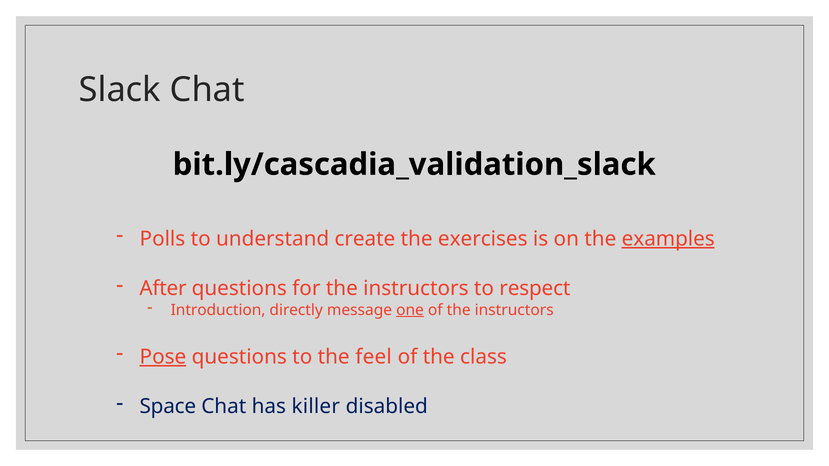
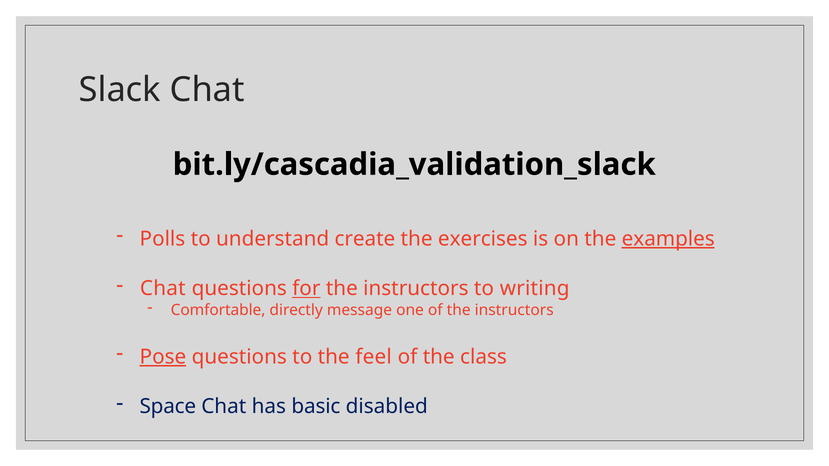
After at (163, 289): After -> Chat
for underline: none -> present
respect: respect -> writing
Introduction: Introduction -> Comfortable
one underline: present -> none
killer: killer -> basic
